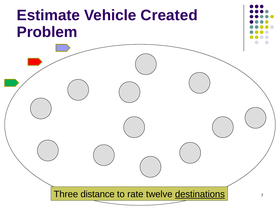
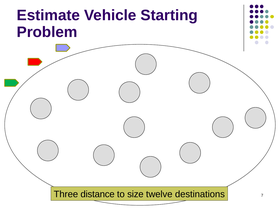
Created: Created -> Starting
rate: rate -> size
destinations underline: present -> none
